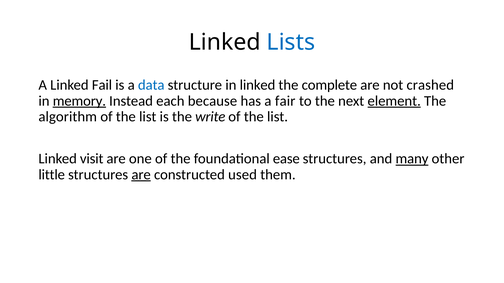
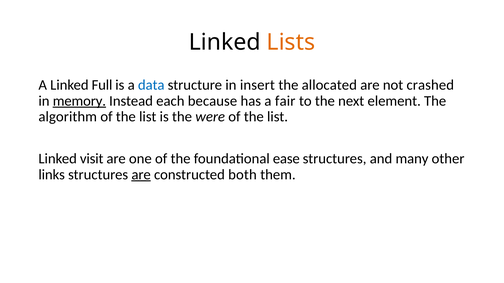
Lists colour: blue -> orange
Fail: Fail -> Full
in linked: linked -> insert
complete: complete -> allocated
element underline: present -> none
write: write -> were
many underline: present -> none
little: little -> links
used: used -> both
